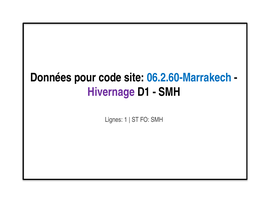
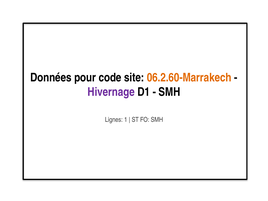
06.2.60-Marrakech colour: blue -> orange
